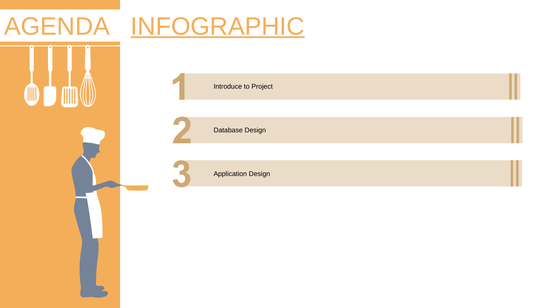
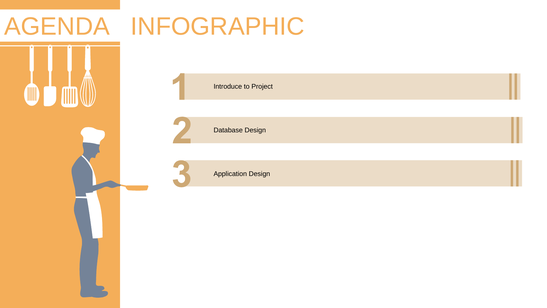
INFOGRAPHIC underline: present -> none
